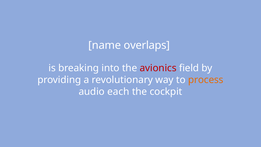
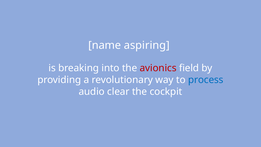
overlaps: overlaps -> aspiring
process colour: orange -> blue
each: each -> clear
